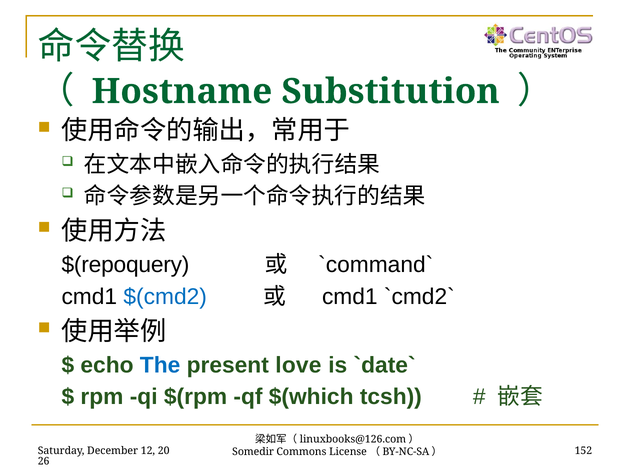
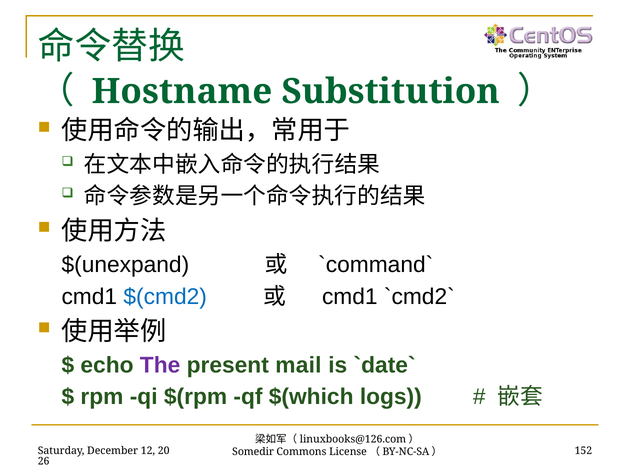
$(repoquery: $(repoquery -> $(unexpand
The colour: blue -> purple
love: love -> mail
tcsh: tcsh -> logs
